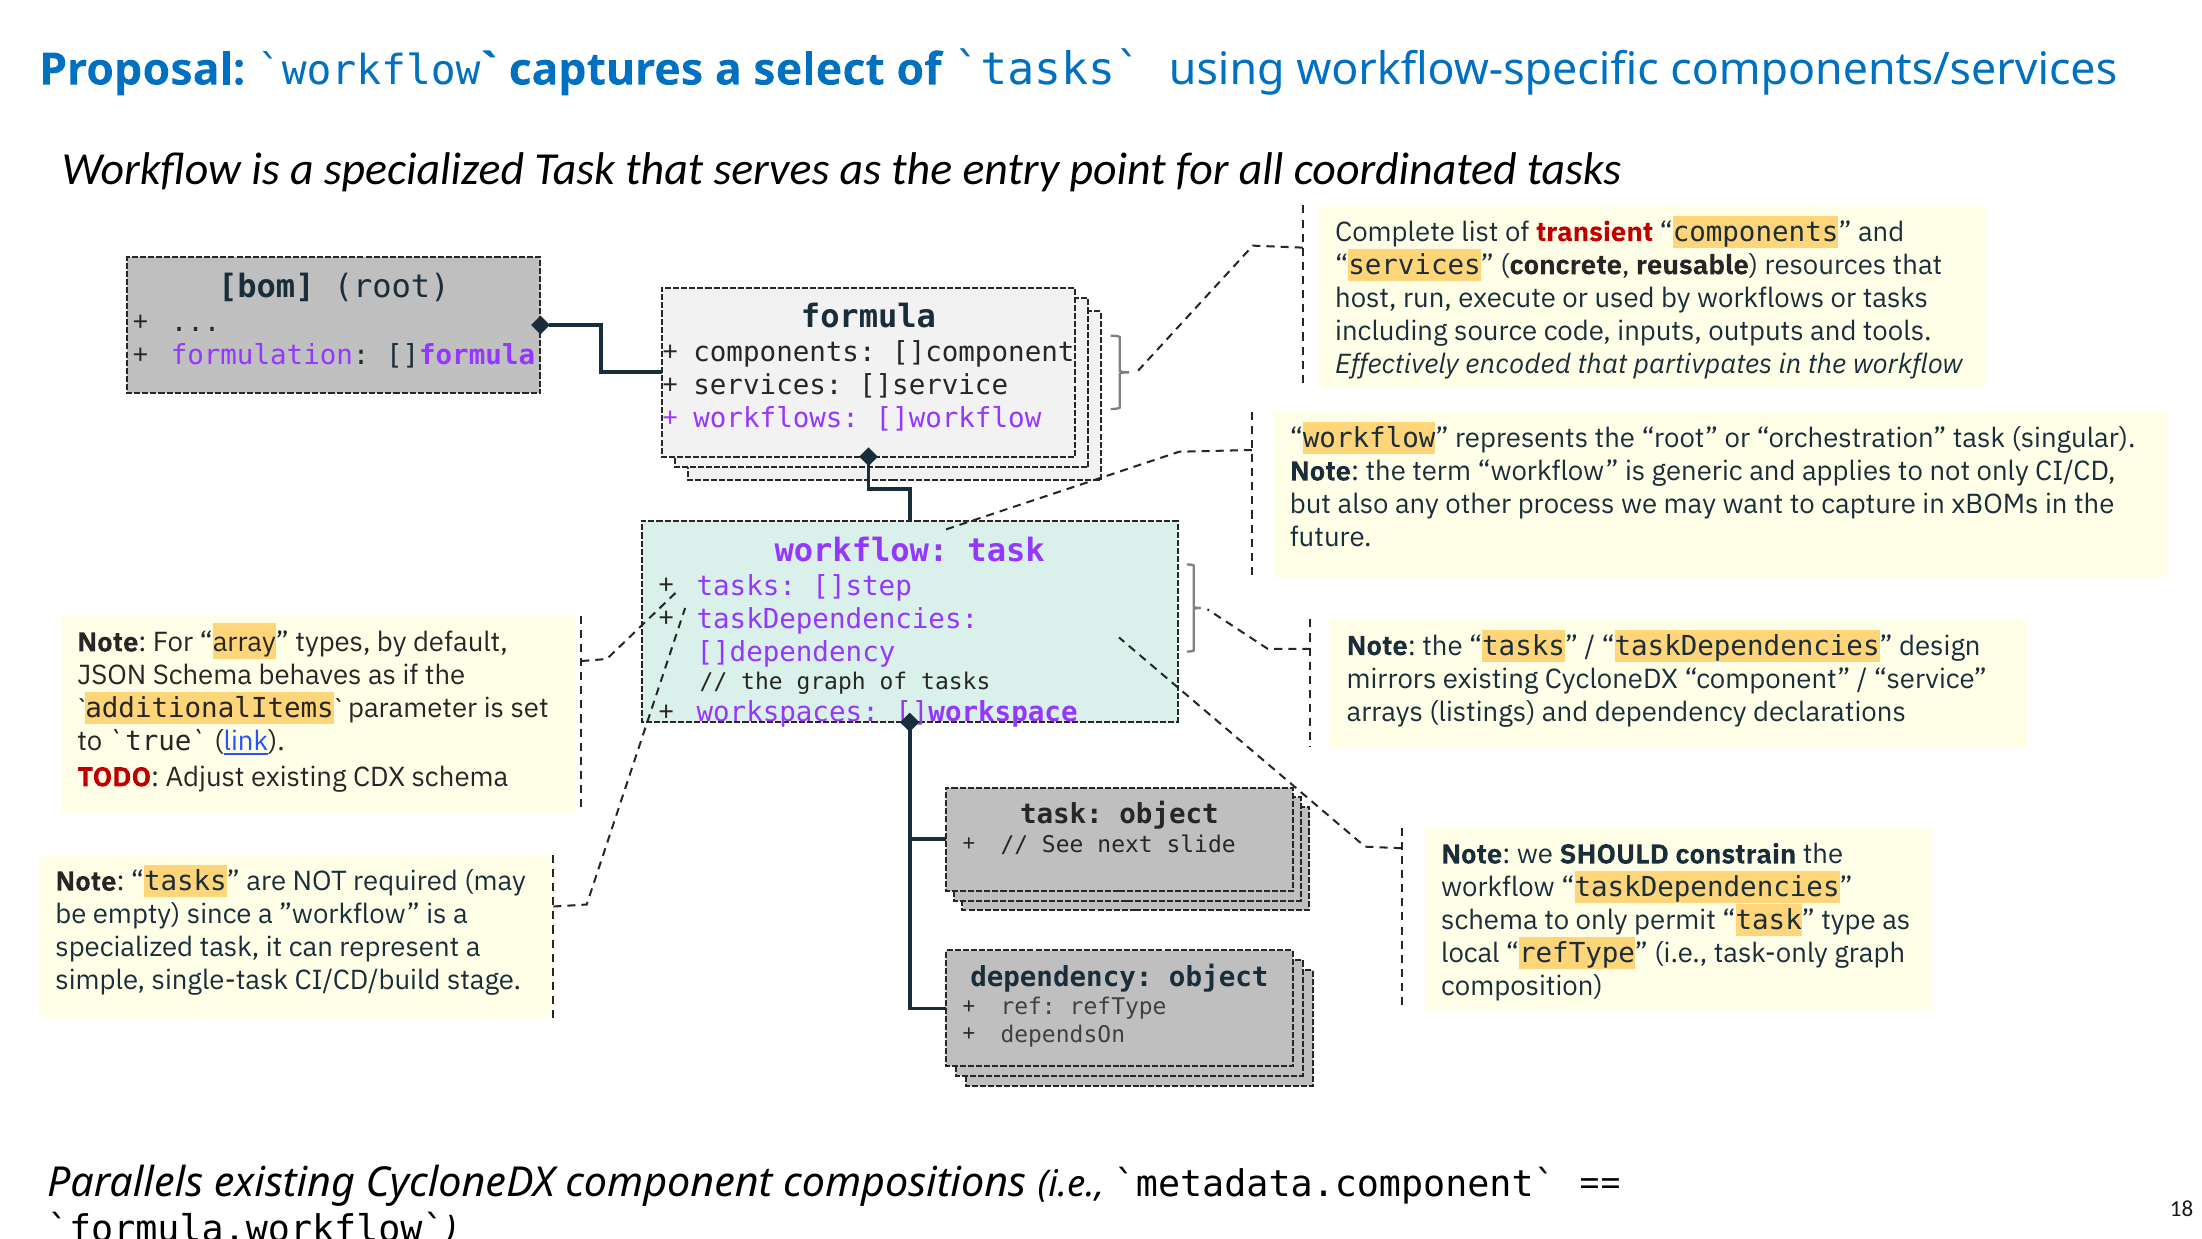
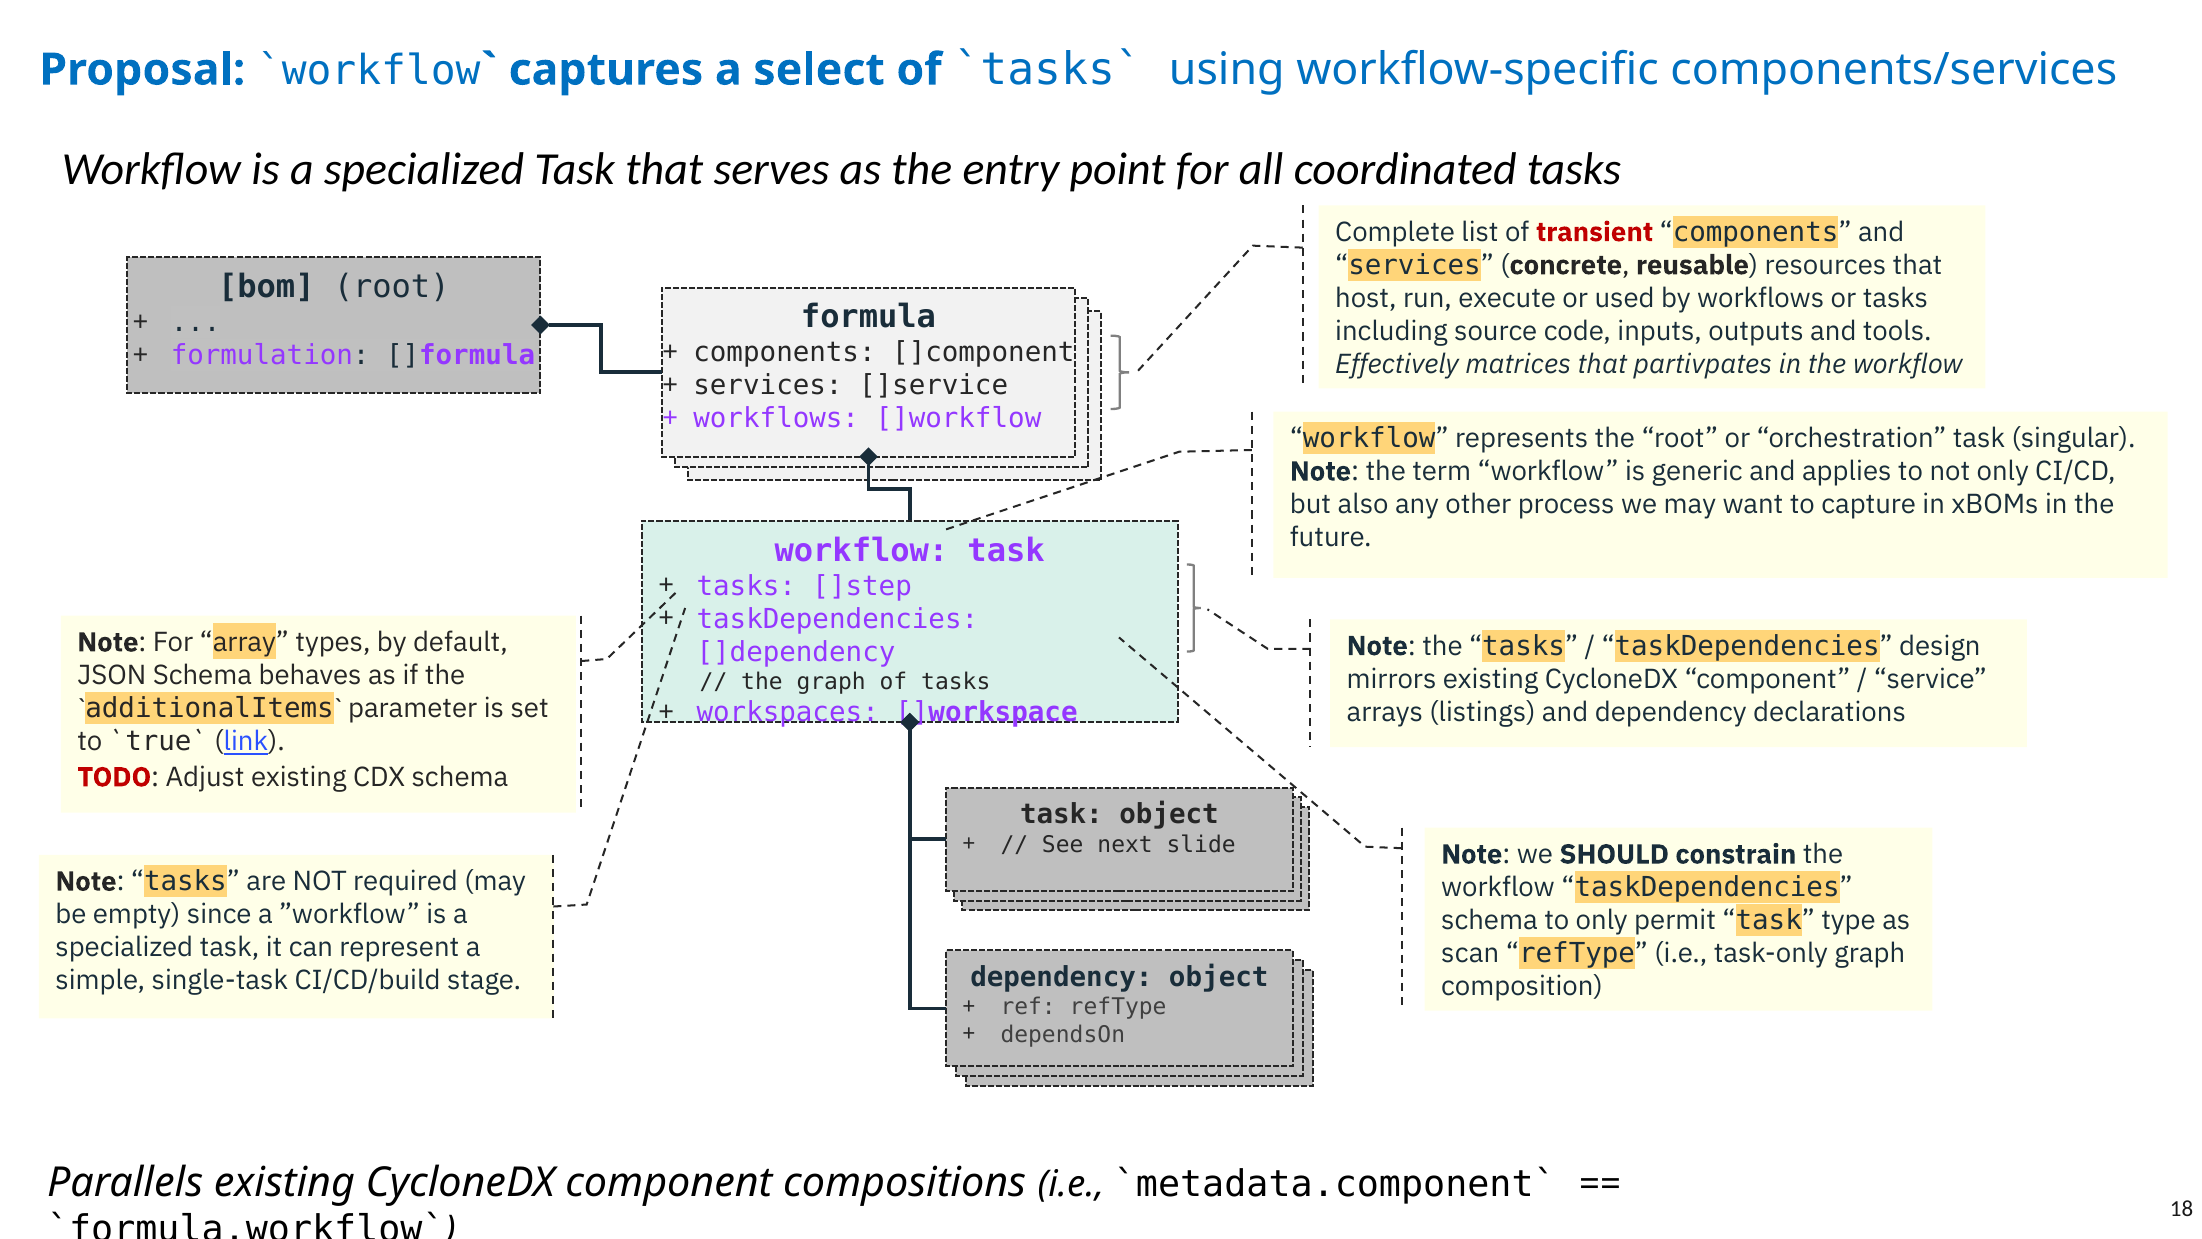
encoded: encoded -> matrices
local: local -> scan
